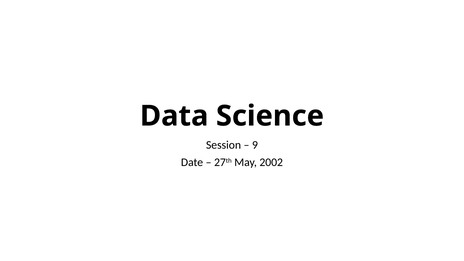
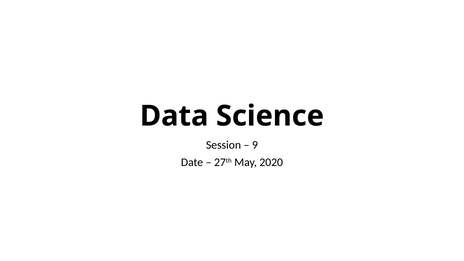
2002: 2002 -> 2020
